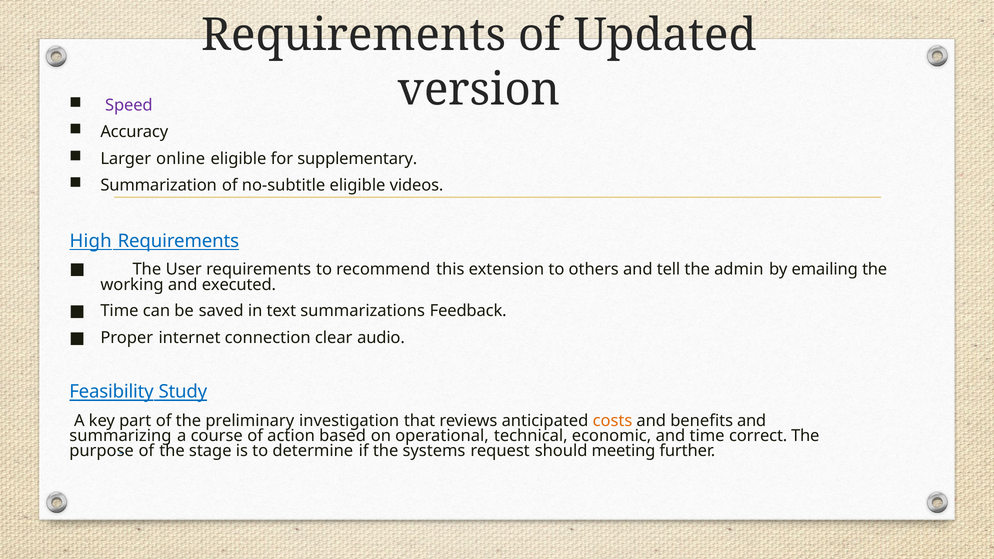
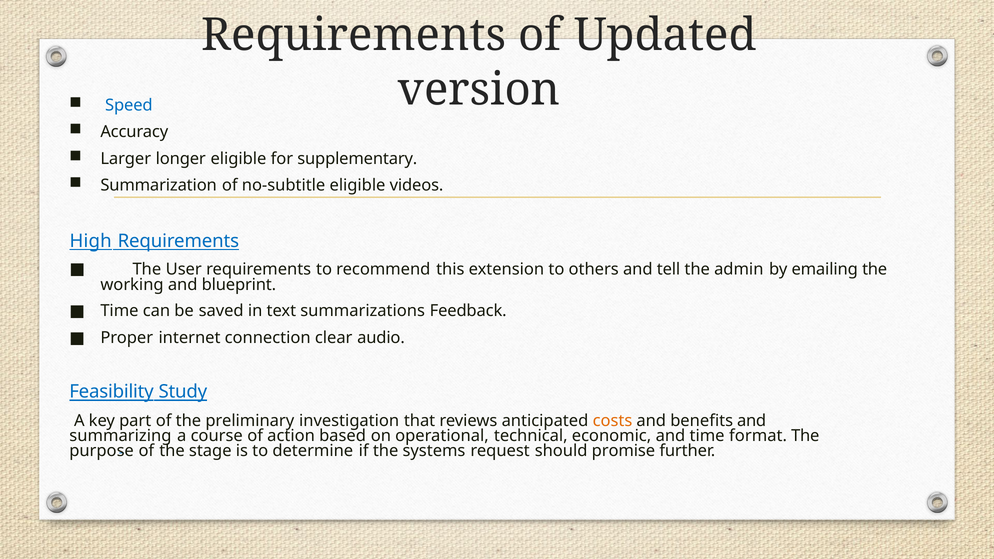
Speed colour: purple -> blue
online: online -> longer
executed: executed -> blueprint
correct: correct -> format
meeting: meeting -> promise
